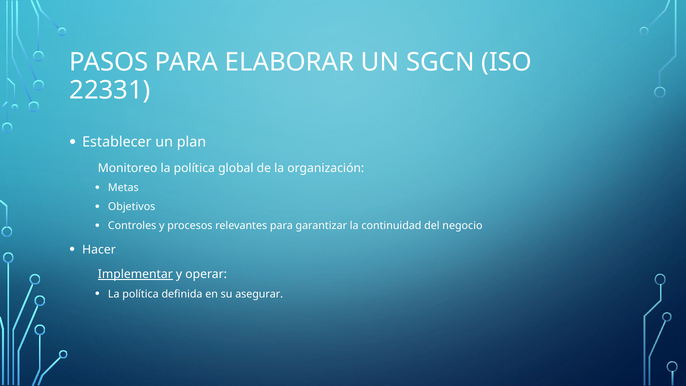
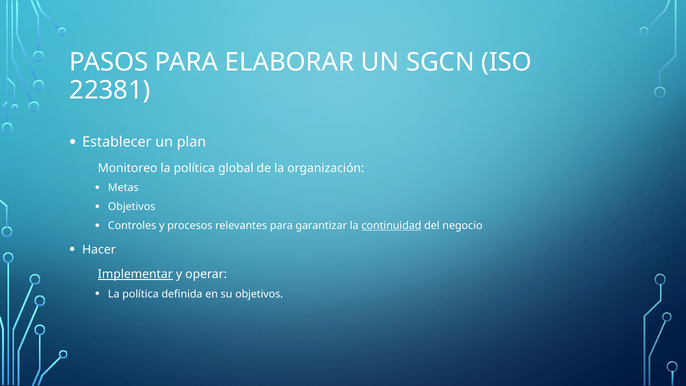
22331: 22331 -> 22381
continuidad underline: none -> present
su asegurar: asegurar -> objetivos
